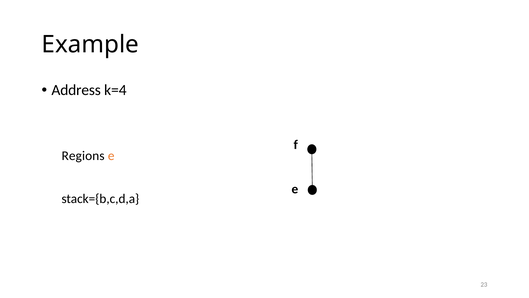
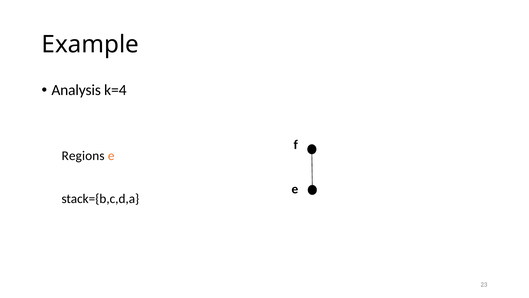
Address: Address -> Analysis
